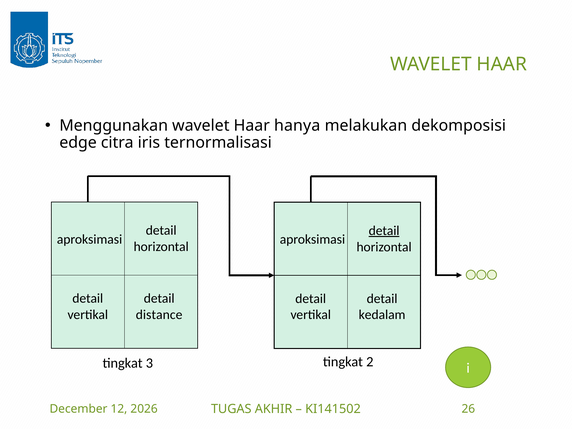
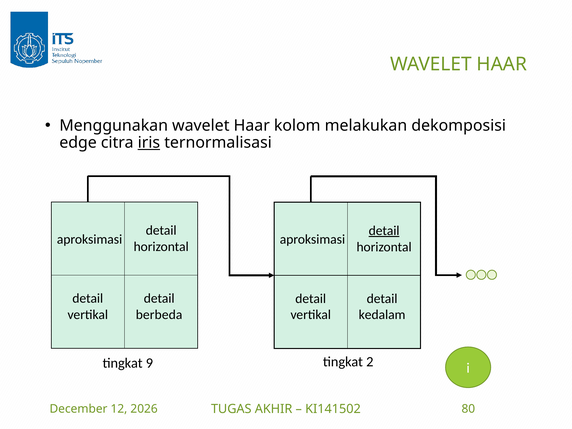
hanya: hanya -> kolom
iris underline: none -> present
distance: distance -> berbeda
3: 3 -> 9
26: 26 -> 80
